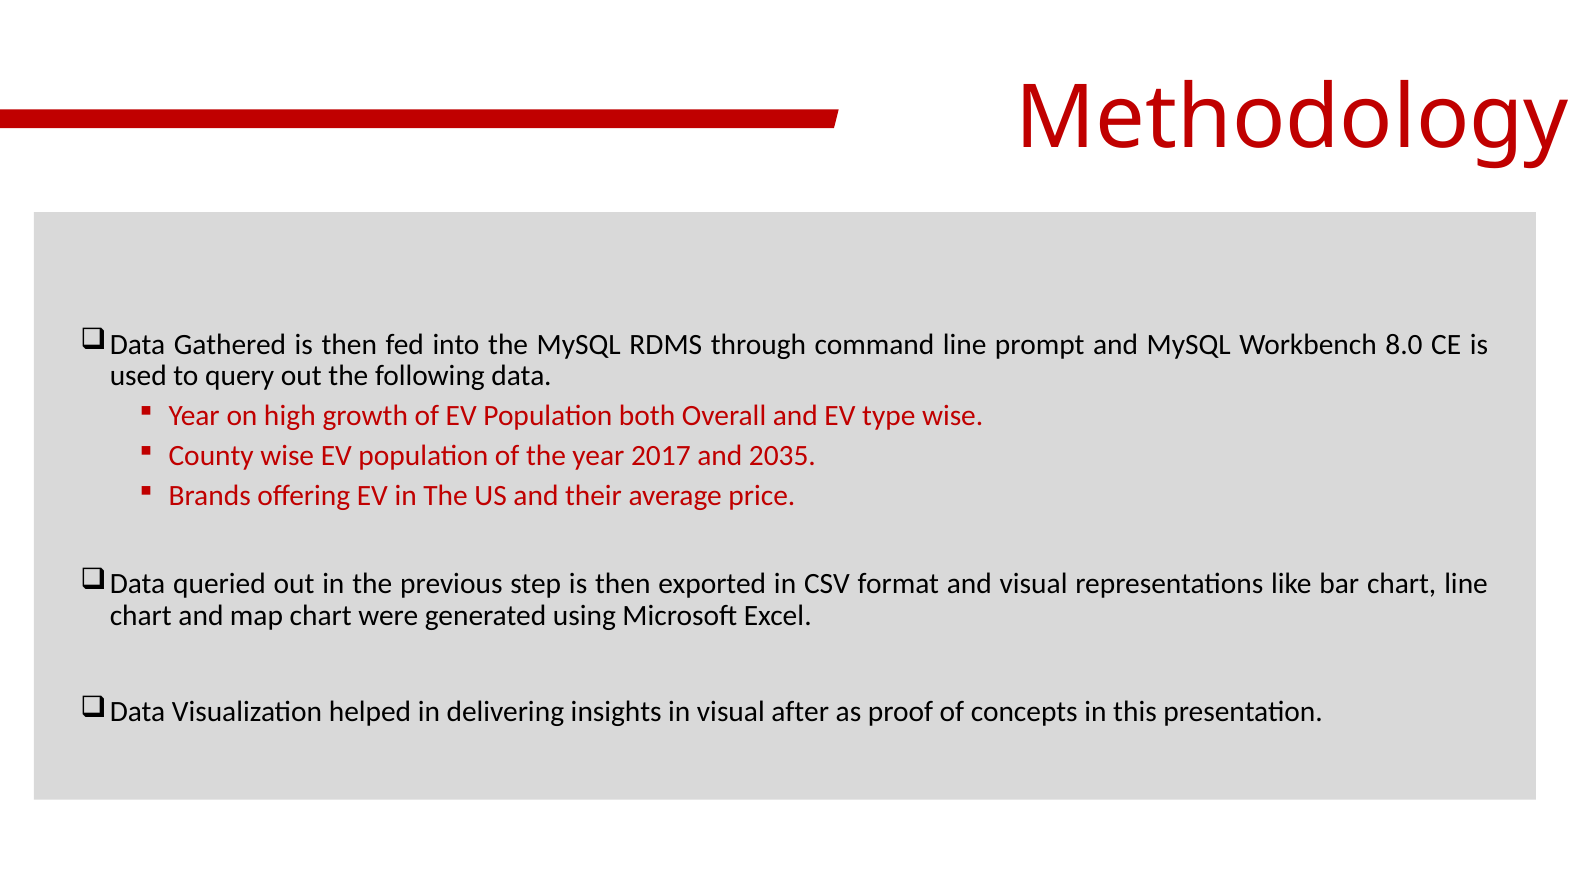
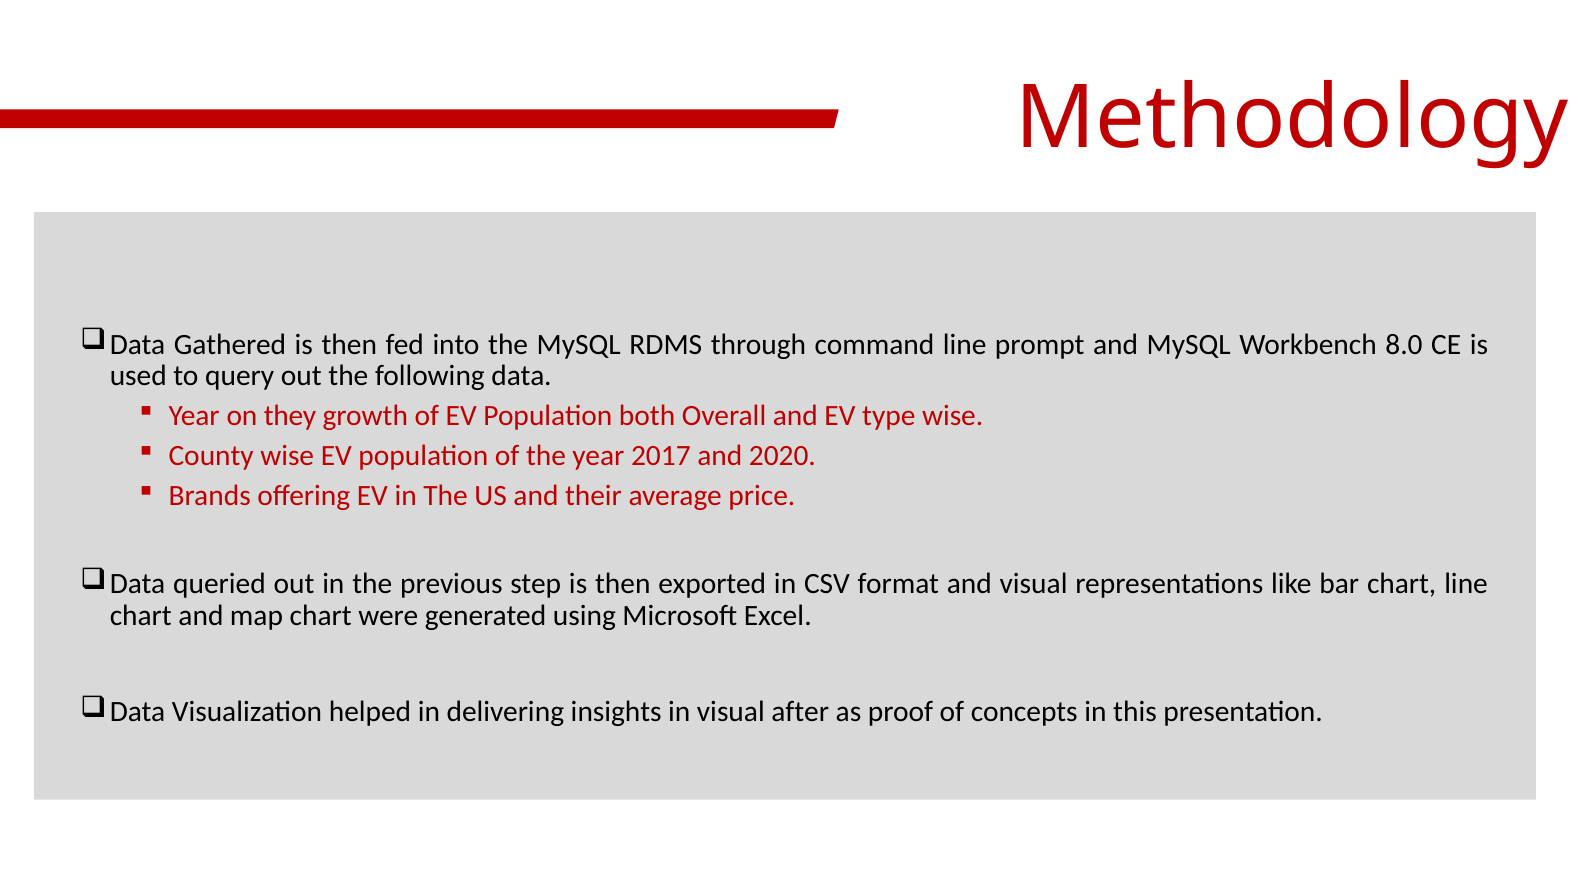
high: high -> they
2035: 2035 -> 2020
